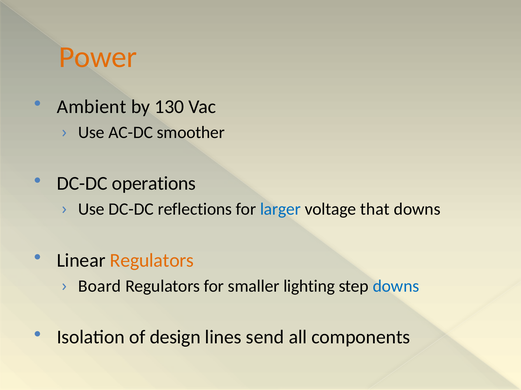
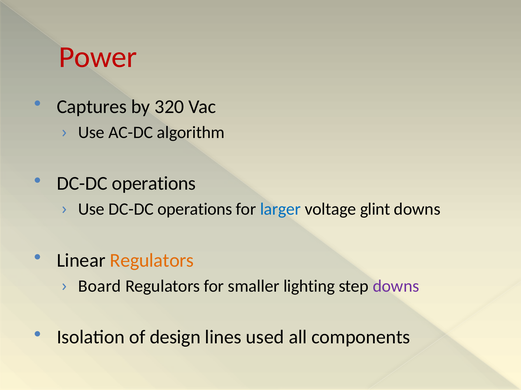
Power colour: orange -> red
Ambient: Ambient -> Captures
130: 130 -> 320
smoother: smoother -> algorithm
Use DC-DC reflections: reflections -> operations
that: that -> glint
downs at (396, 287) colour: blue -> purple
send: send -> used
